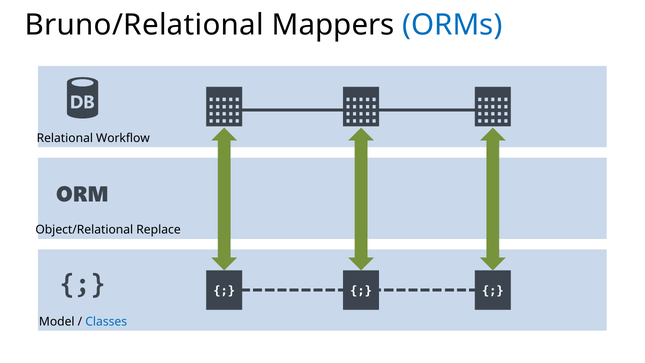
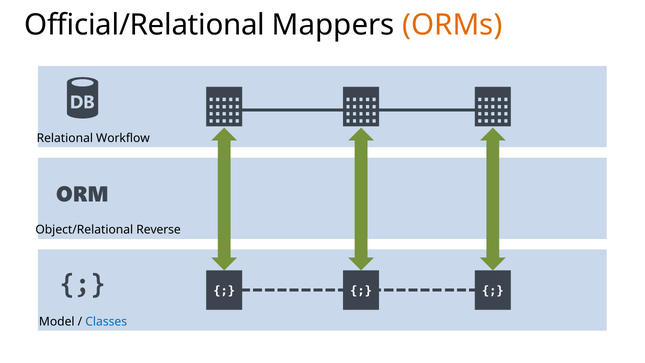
Bruno/Relational: Bruno/Relational -> Official/Relational
ORMs colour: blue -> orange
Replace: Replace -> Reverse
